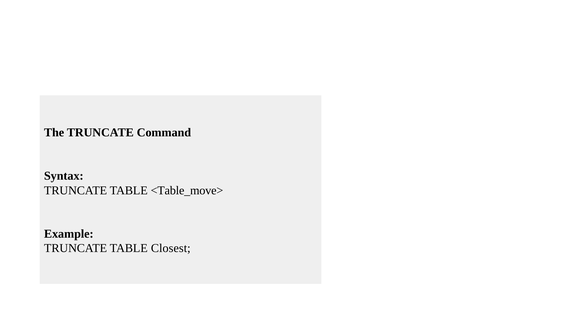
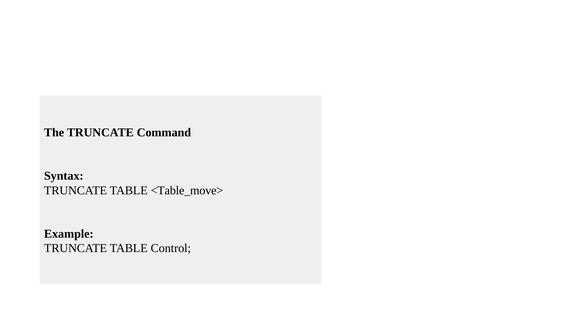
Closest: Closest -> Control
